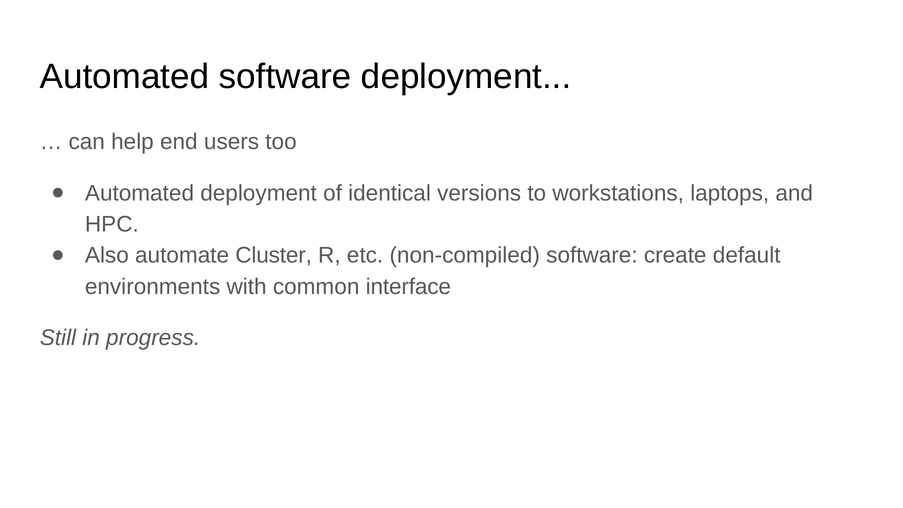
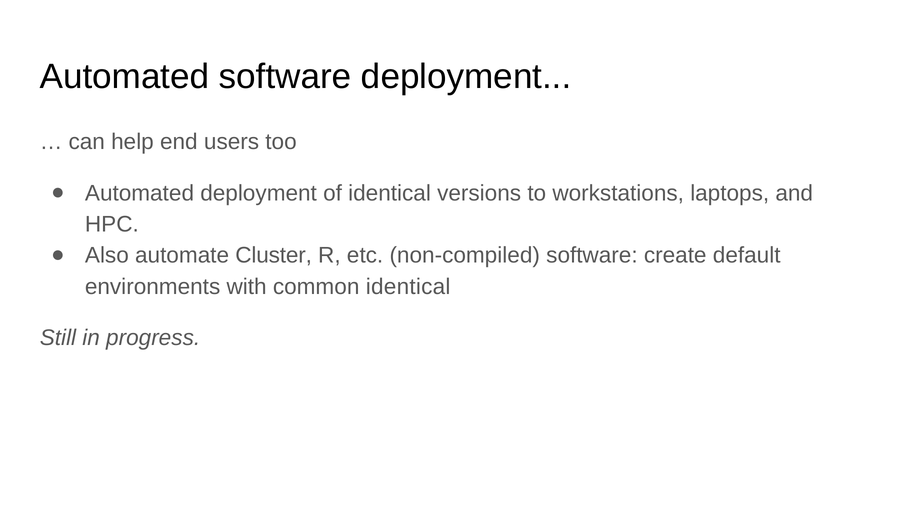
common interface: interface -> identical
